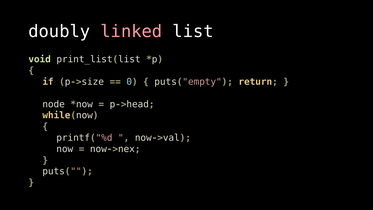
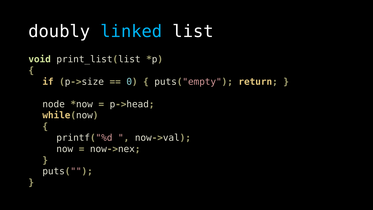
linked colour: pink -> light blue
